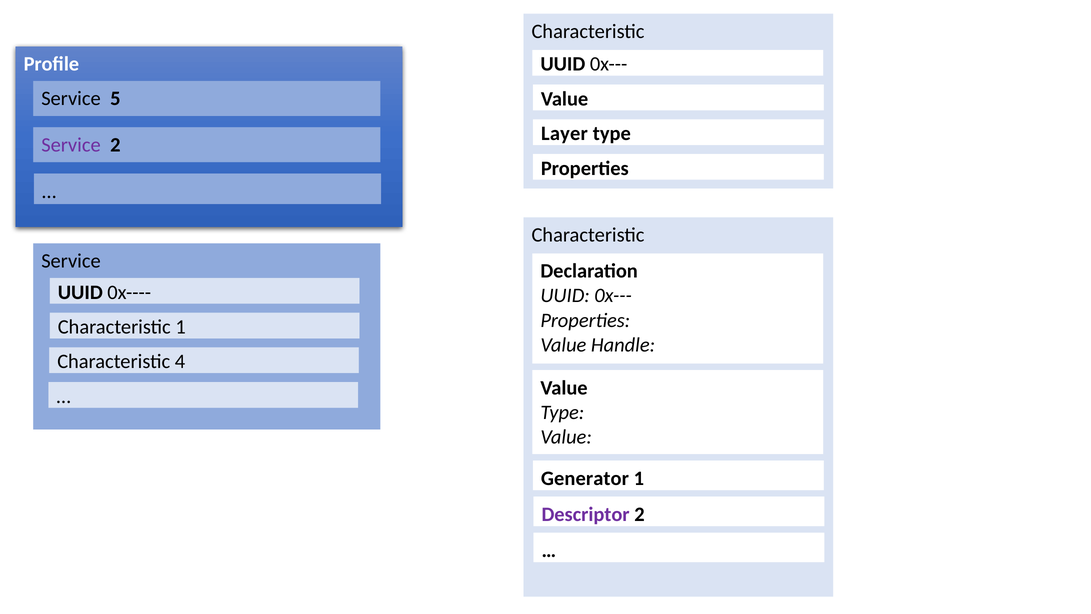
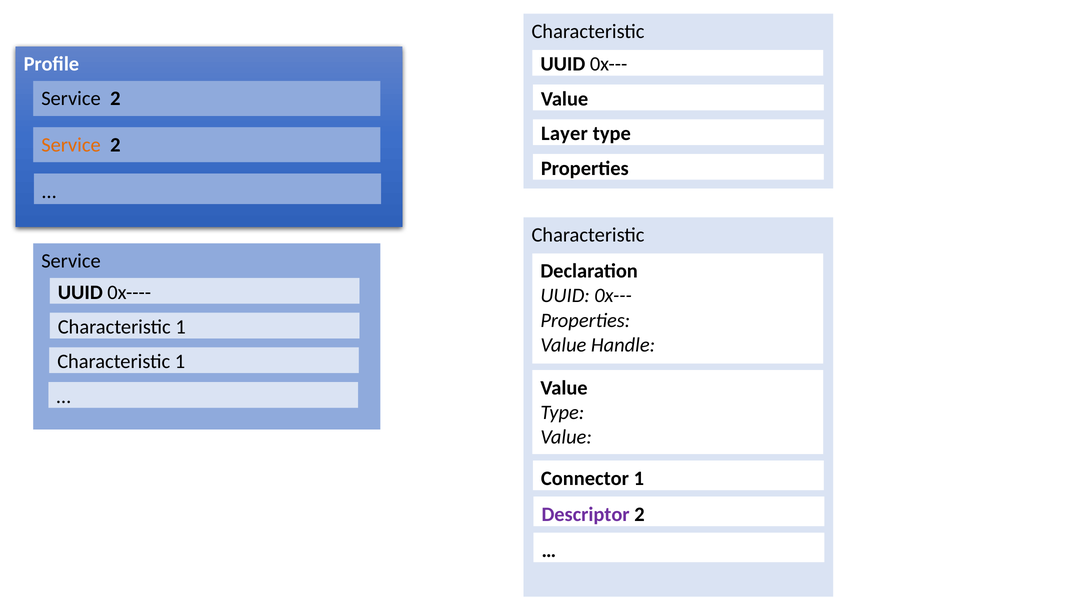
5 at (115, 99): 5 -> 2
Service at (71, 145) colour: purple -> orange
4 at (180, 361): 4 -> 1
Generator: Generator -> Connector
